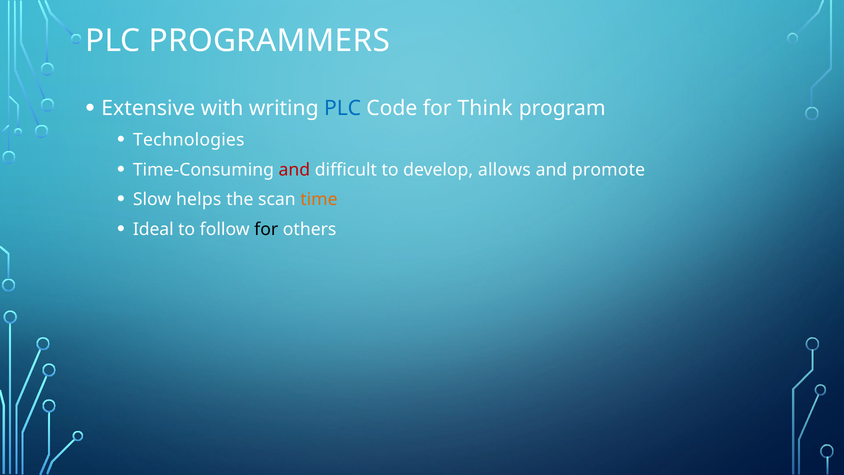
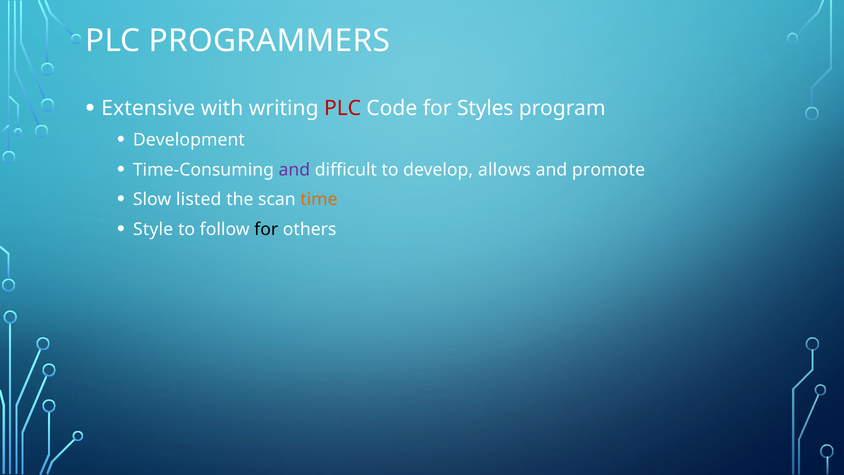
PLC at (343, 108) colour: blue -> red
Think: Think -> Styles
Technologies: Technologies -> Development
and at (294, 170) colour: red -> purple
helps: helps -> listed
Ideal: Ideal -> Style
